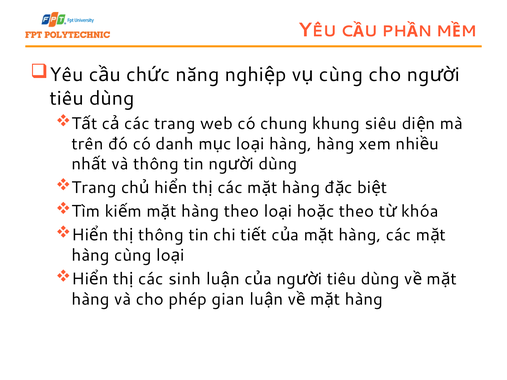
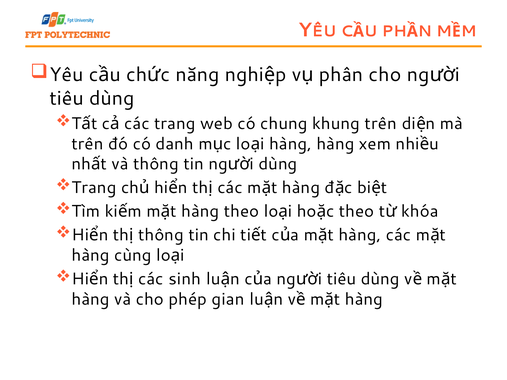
cùng at (341, 75): cùng -> phân
khung siêu: siêu -> trên
